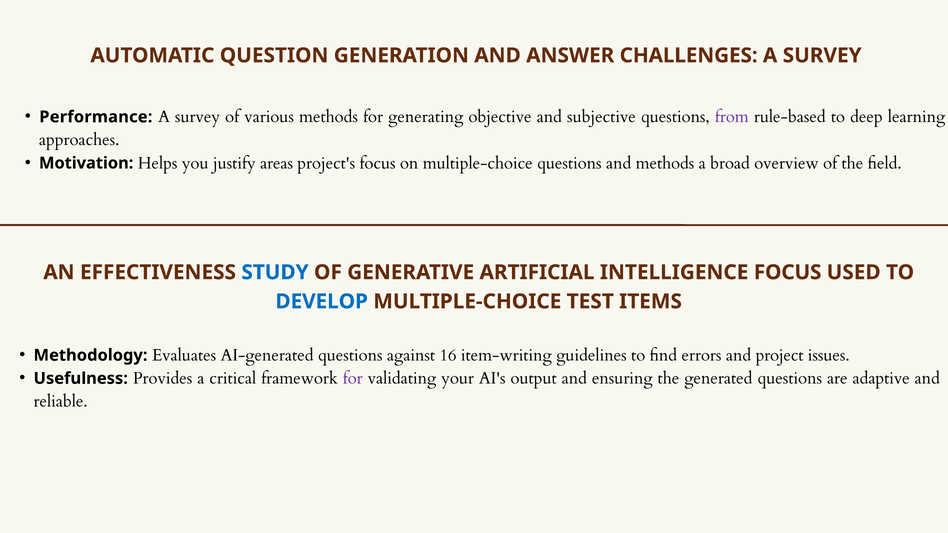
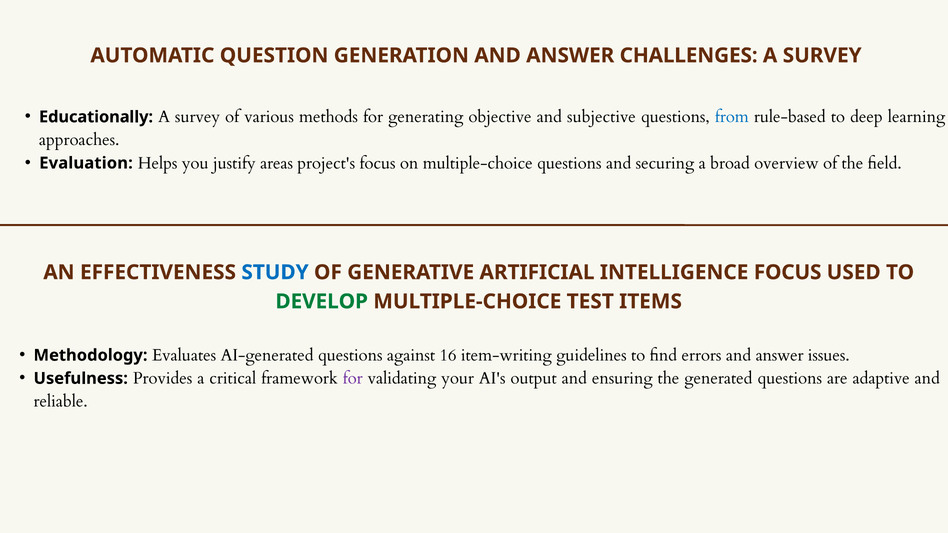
Performance: Performance -> Educationally
from colour: purple -> blue
Motivation: Motivation -> Evaluation
and methods: methods -> securing
DEVELOP colour: blue -> green
errors and project: project -> answer
